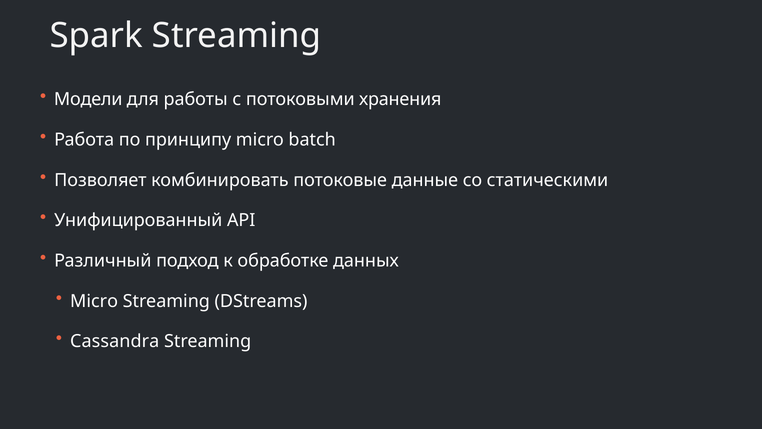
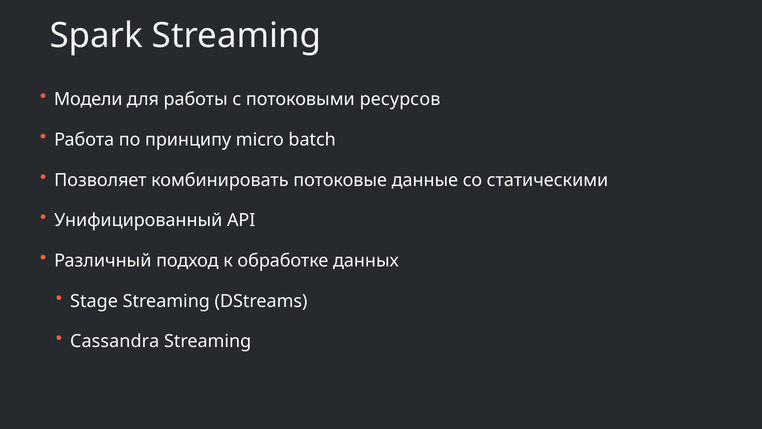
хранения: хранения -> ресурсов
Micro at (94, 301): Micro -> Stage
